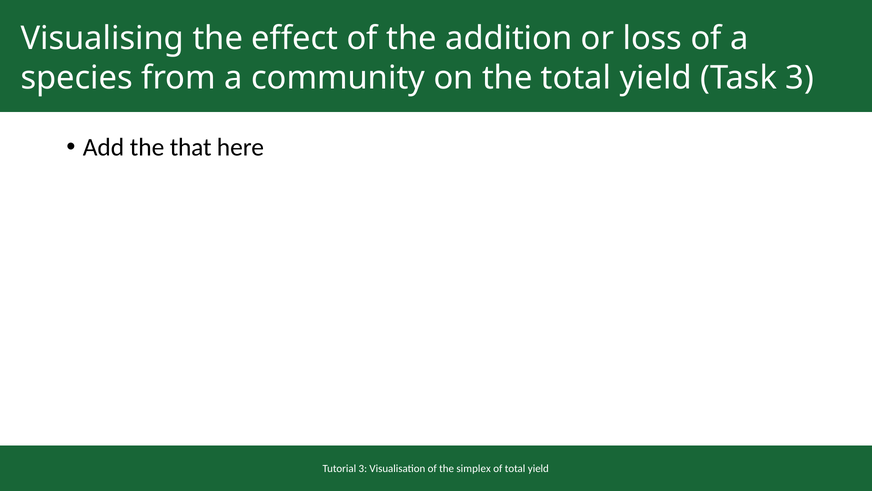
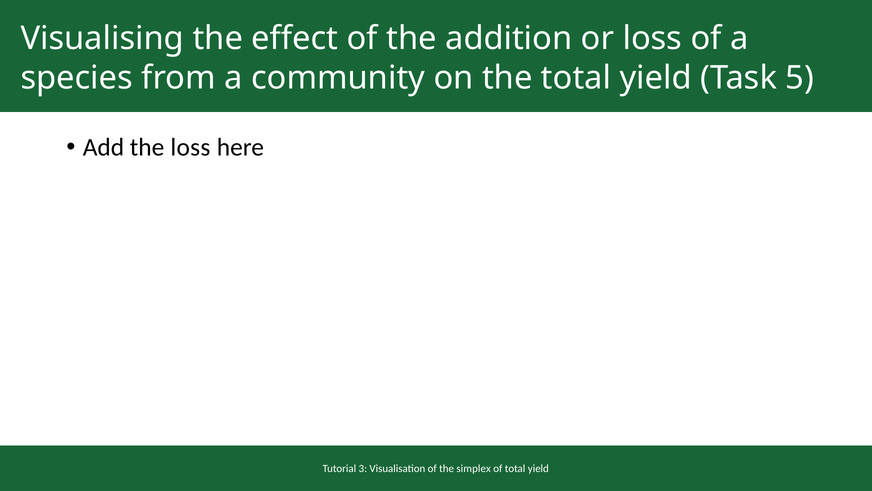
Task 3: 3 -> 5
the that: that -> loss
